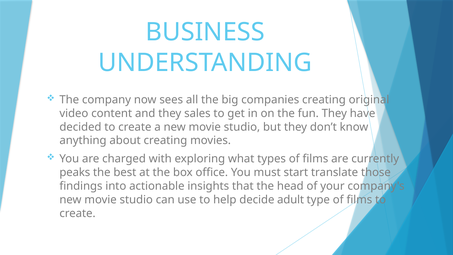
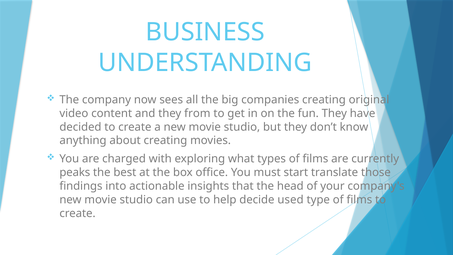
sales: sales -> from
adult: adult -> used
